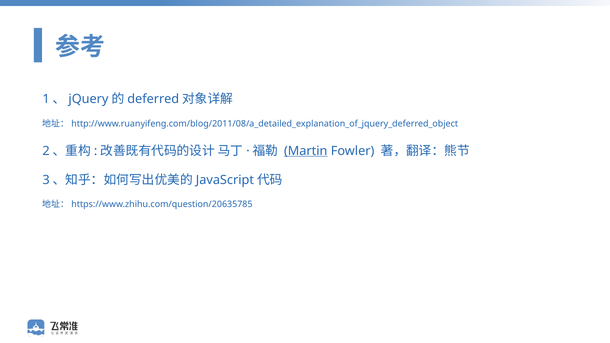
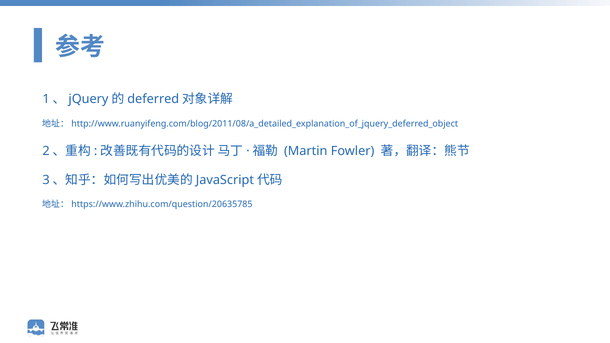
Martin underline: present -> none
